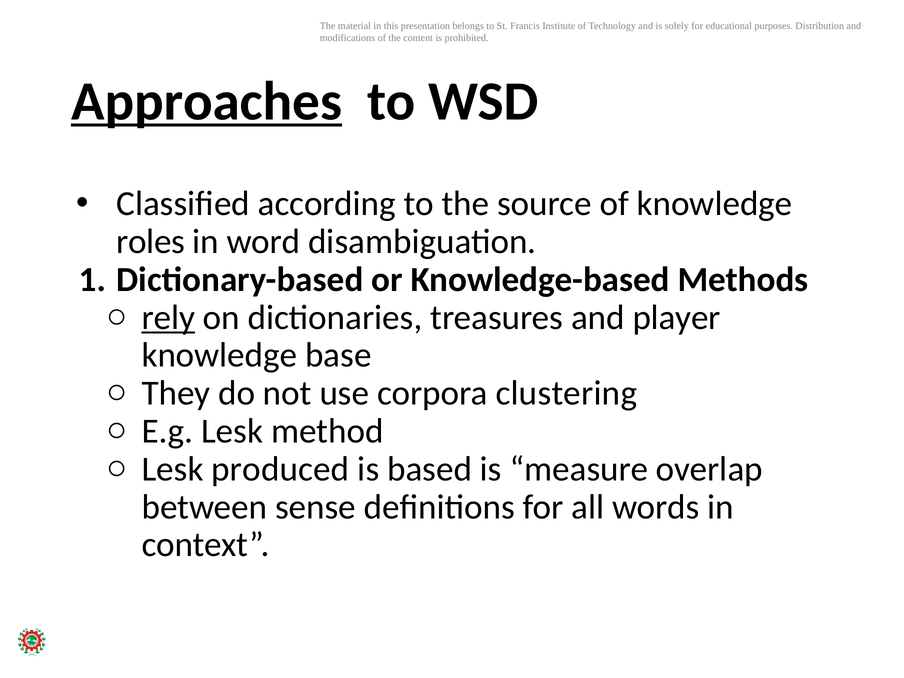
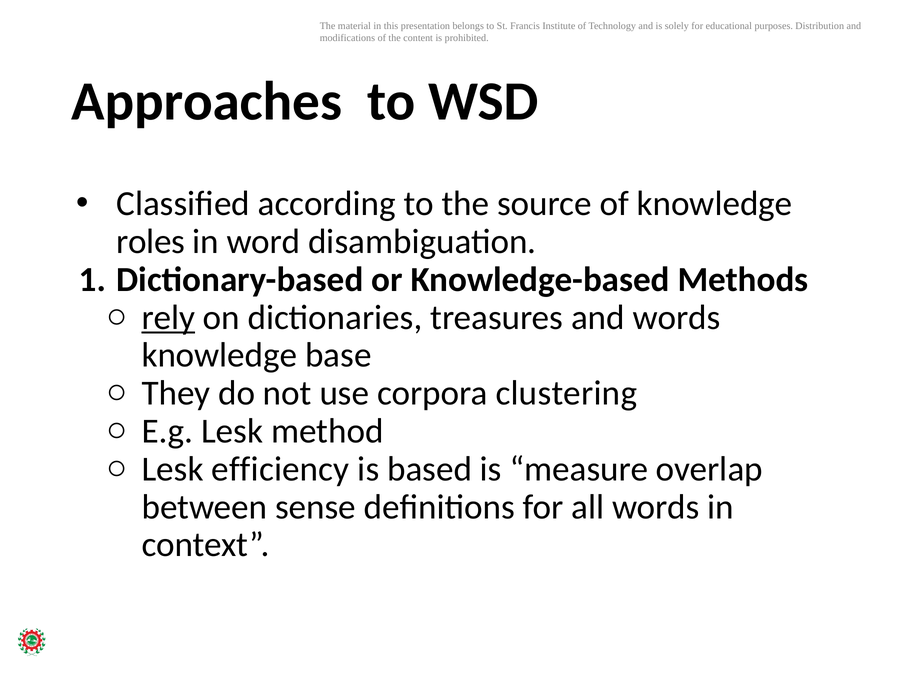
Approaches underline: present -> none
and player: player -> words
produced: produced -> efficiency
